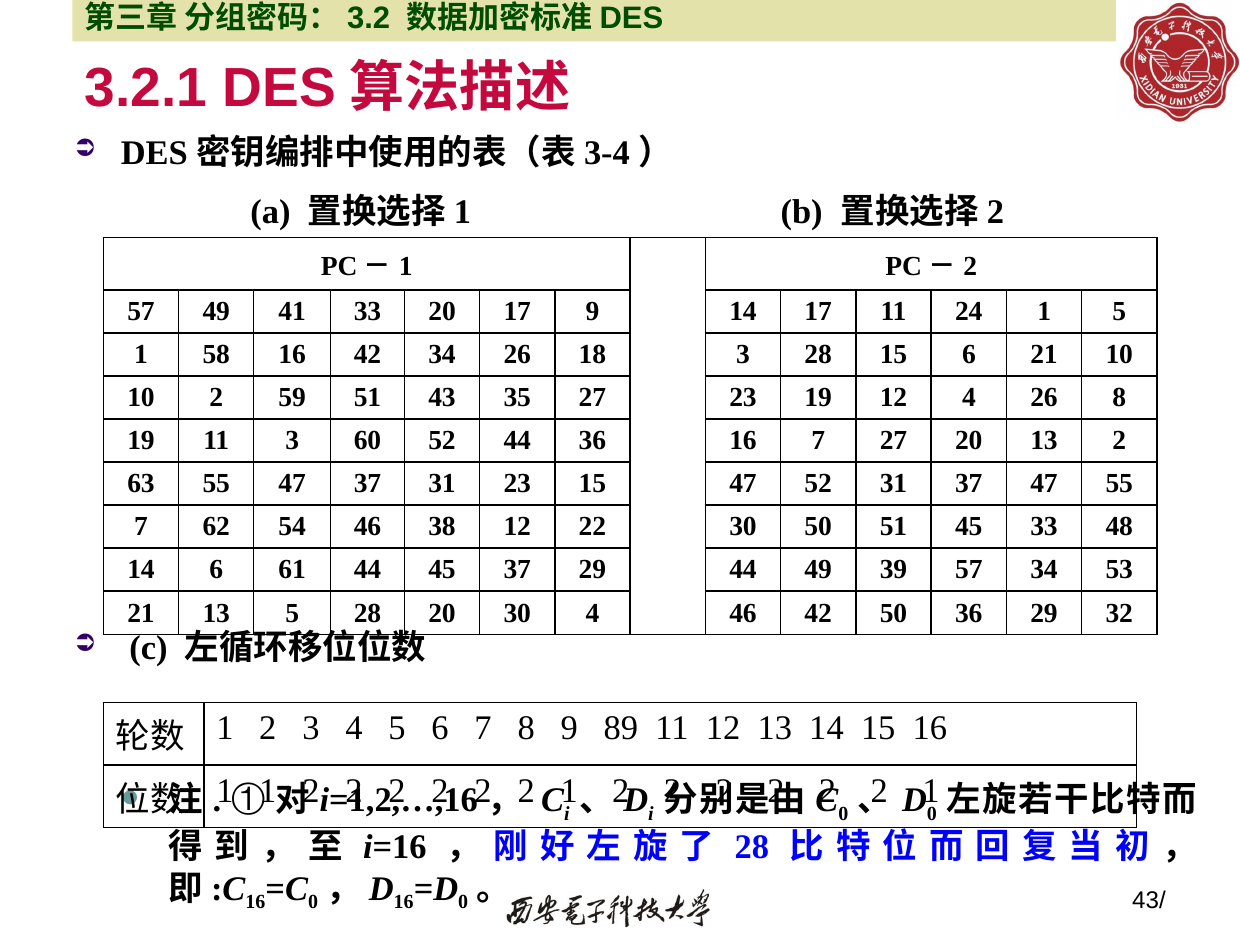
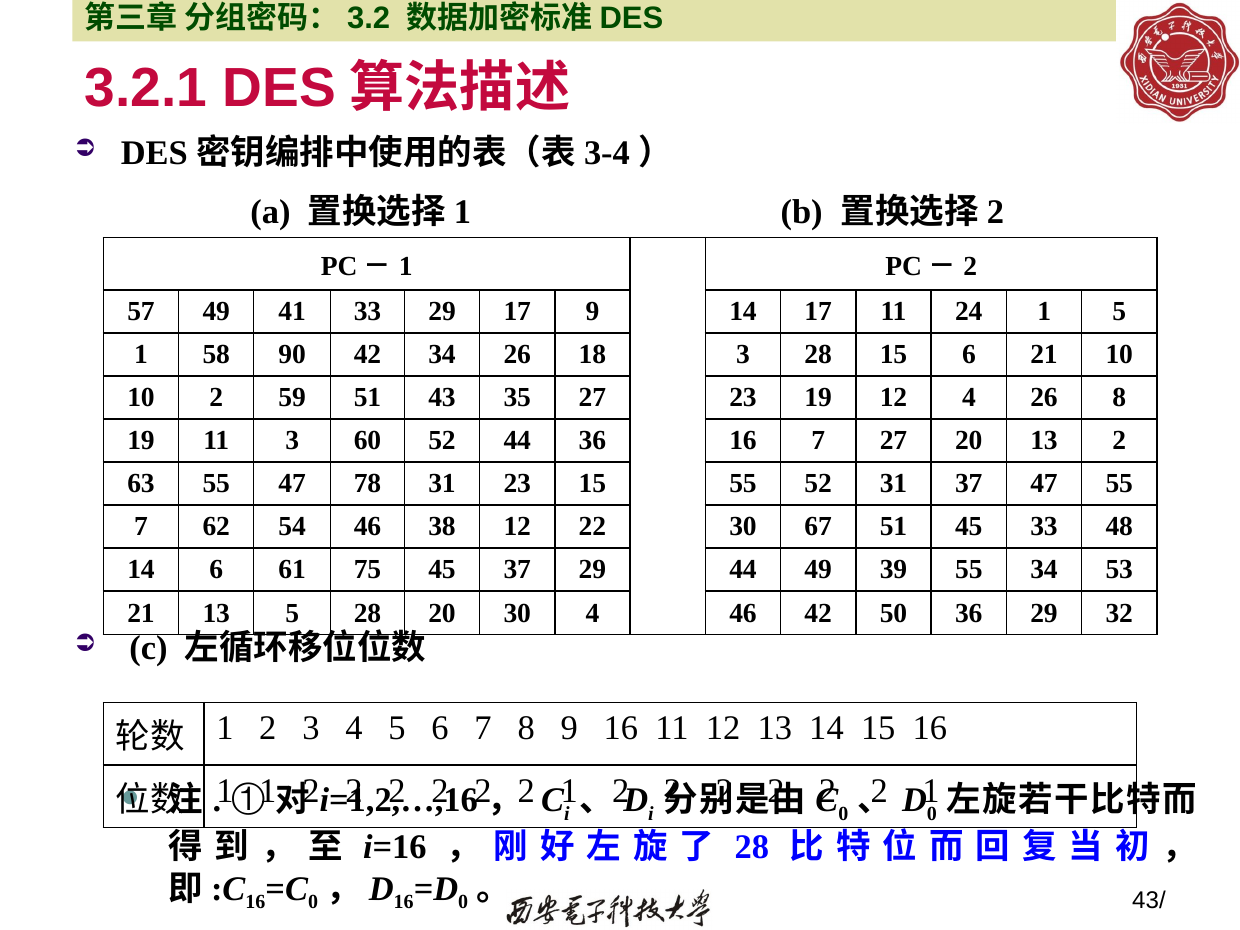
33 20: 20 -> 29
58 16: 16 -> 90
47 37: 37 -> 78
15 47: 47 -> 55
30 50: 50 -> 67
61 44: 44 -> 75
39 57: 57 -> 55
9 89: 89 -> 16
